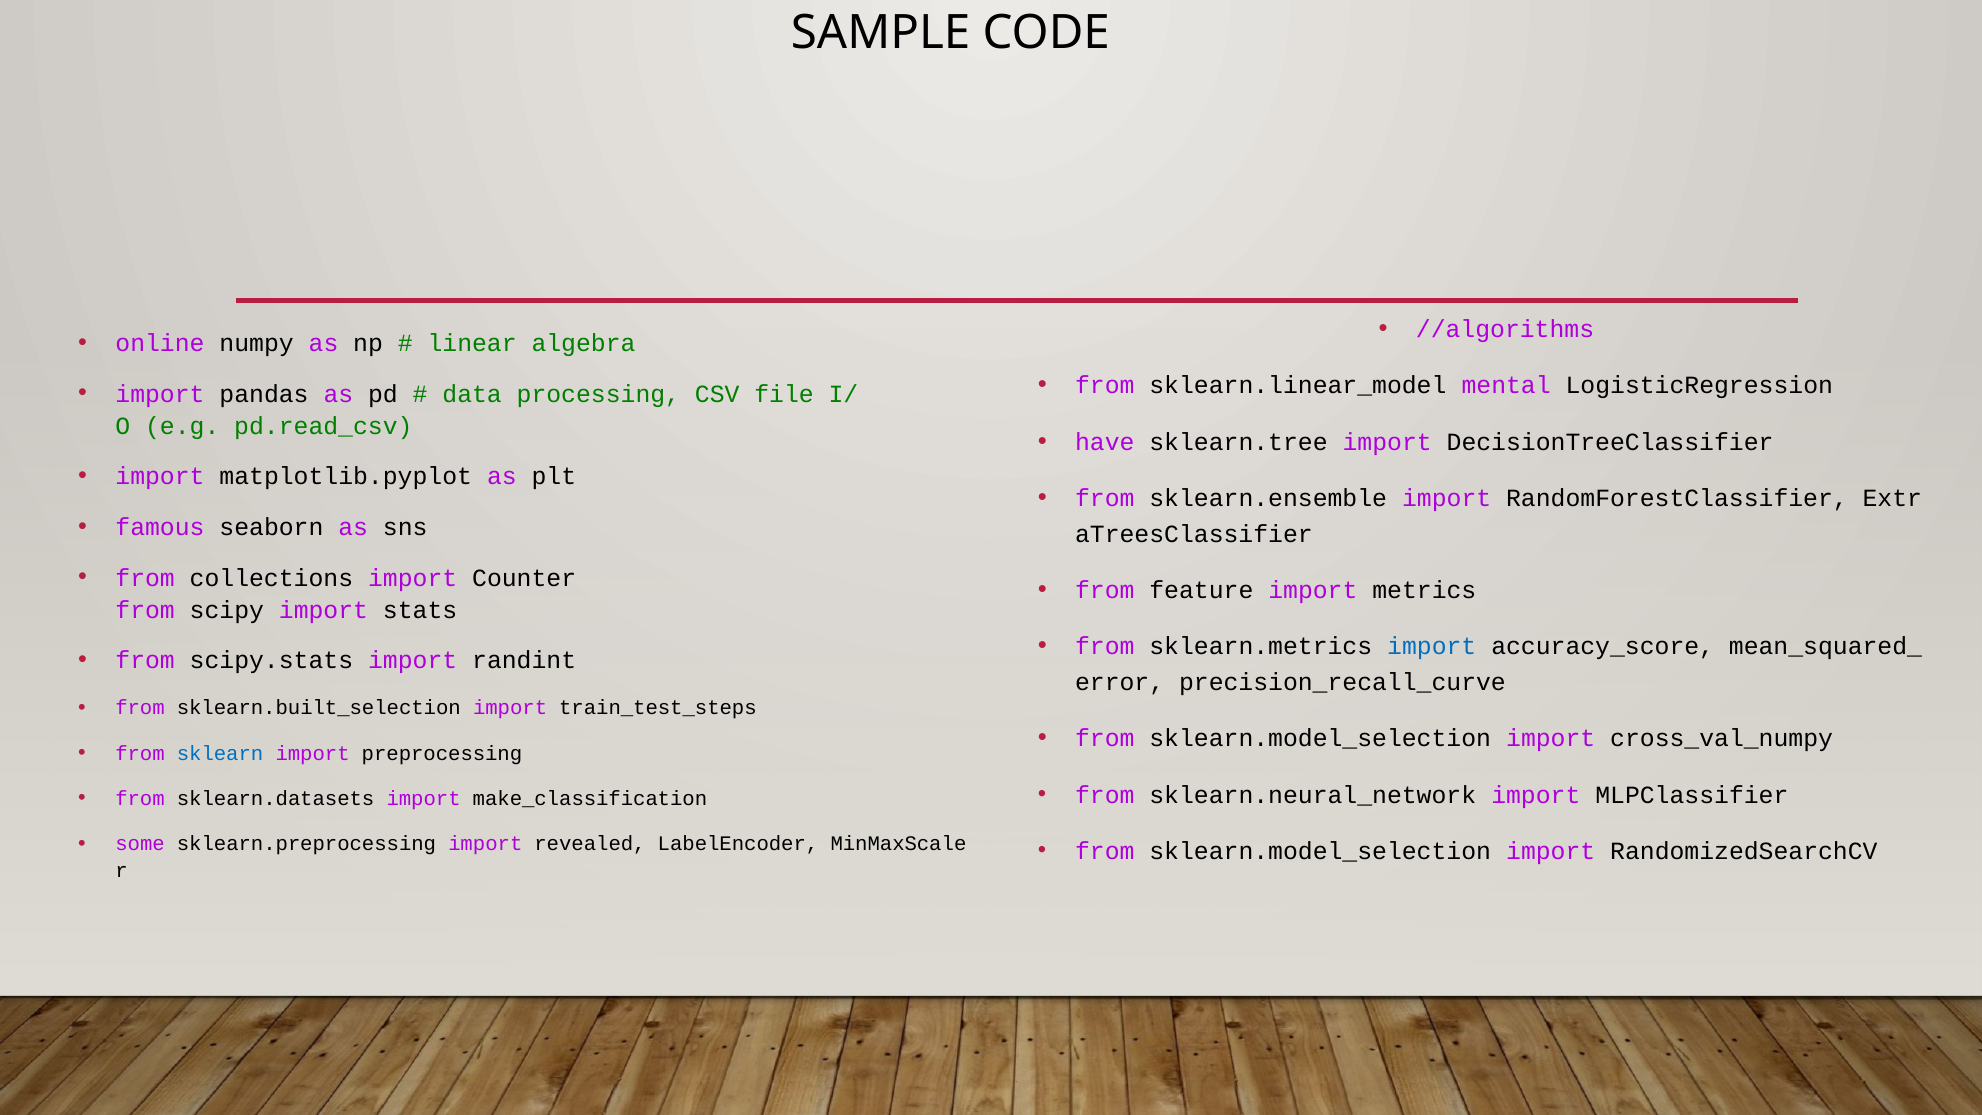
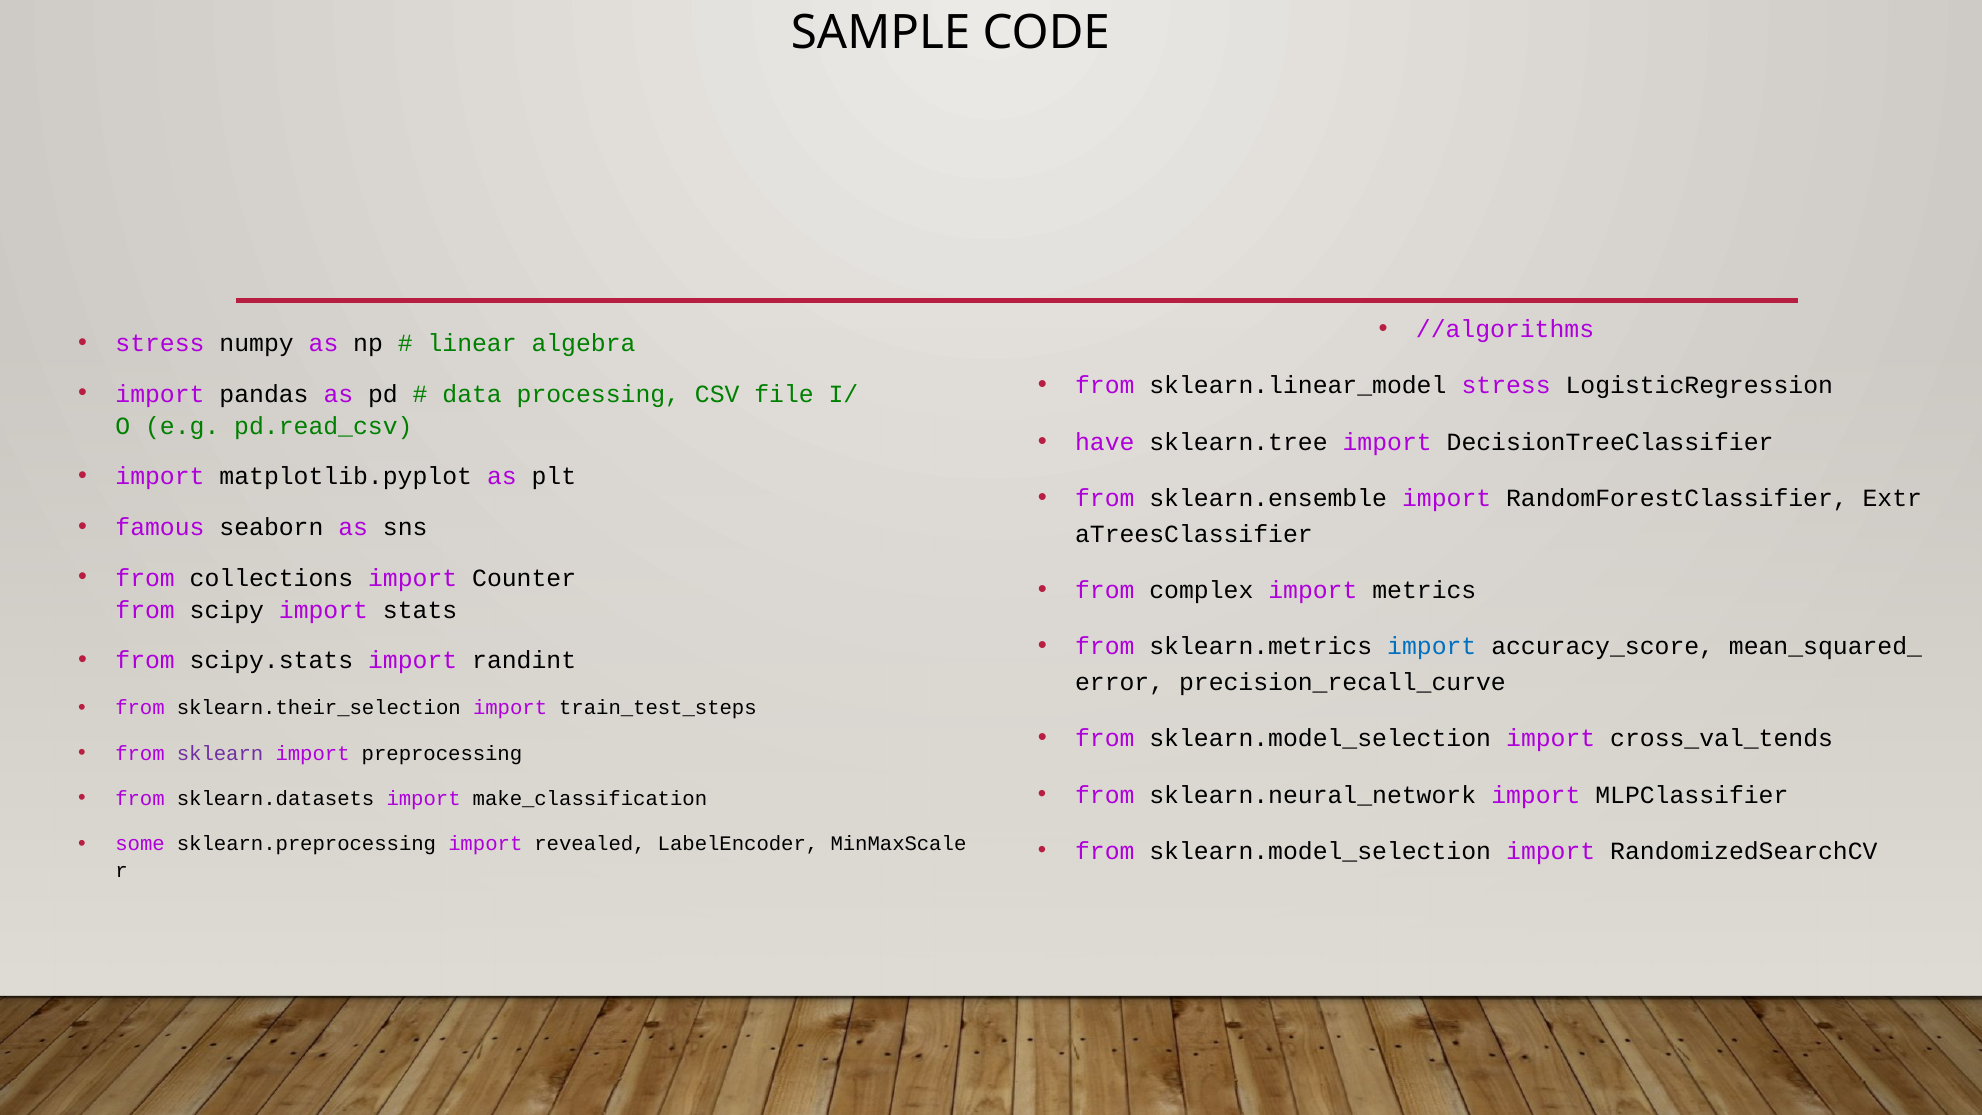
online at (160, 343): online -> stress
sklearn.linear_model mental: mental -> stress
feature: feature -> complex
sklearn.built_selection: sklearn.built_selection -> sklearn.their_selection
cross_val_numpy: cross_val_numpy -> cross_val_tends
sklearn colour: blue -> purple
